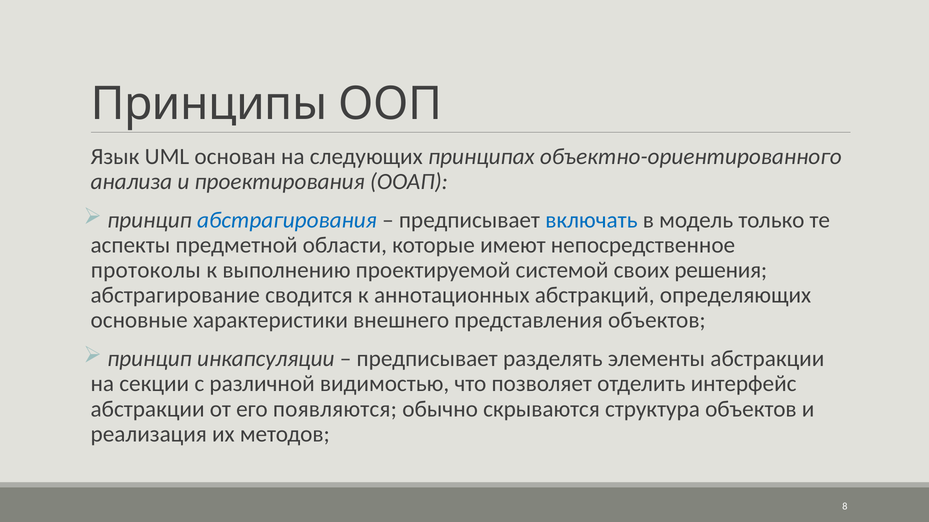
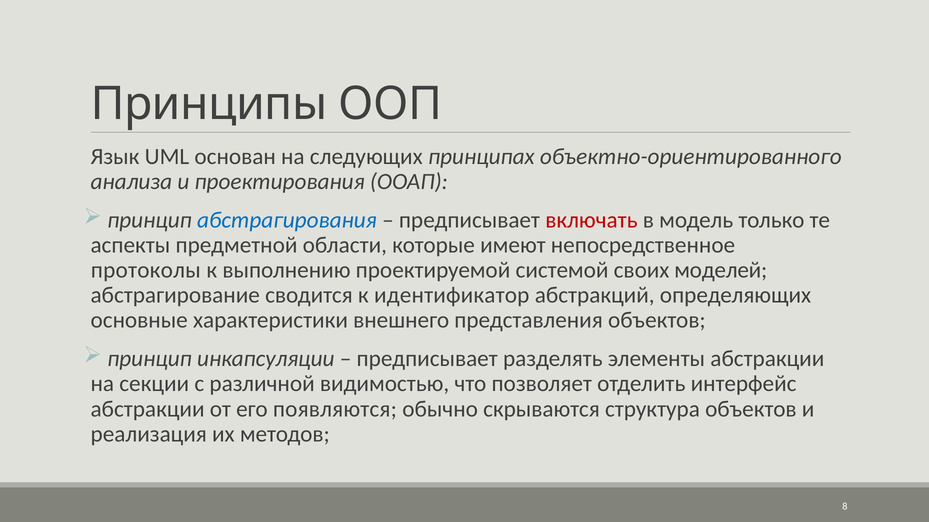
включать colour: blue -> red
решения: решения -> моделей
аннотационных: аннотационных -> идентификатор
